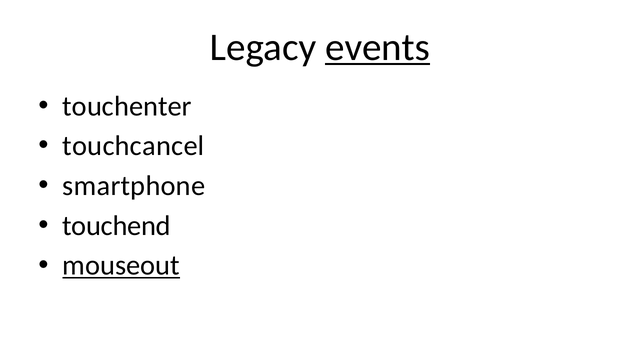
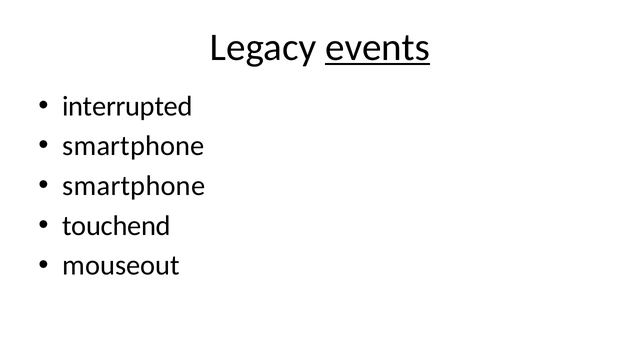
touchenter: touchenter -> interrupted
touchcancel at (133, 146): touchcancel -> smartphone
mouseout underline: present -> none
